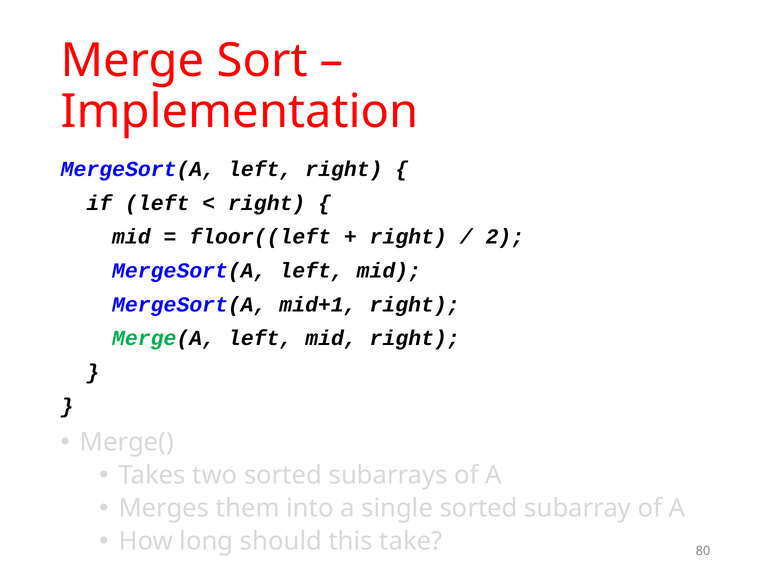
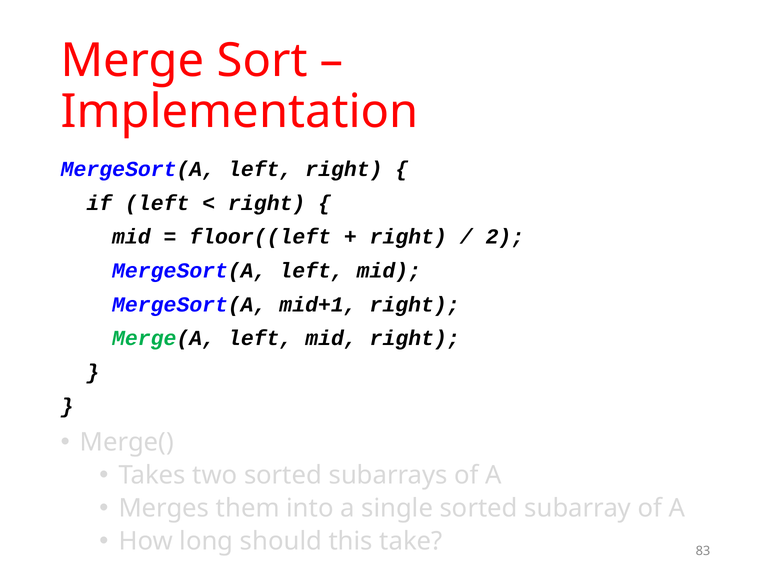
80: 80 -> 83
